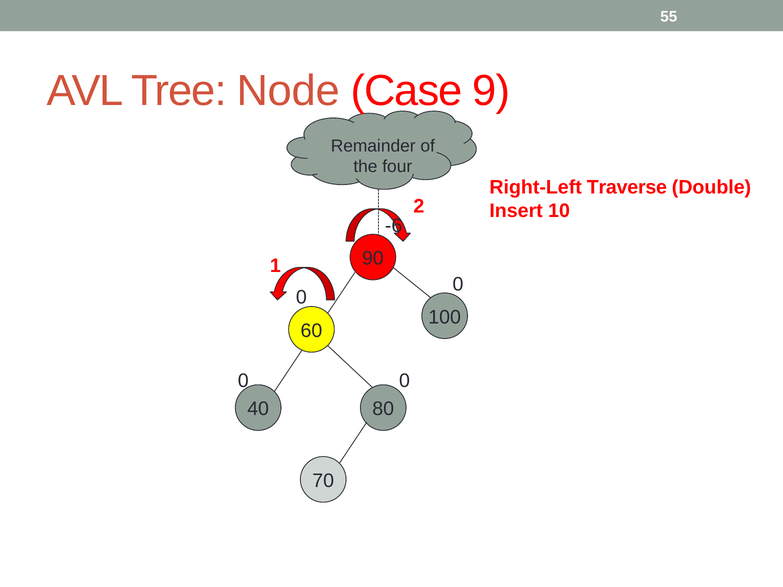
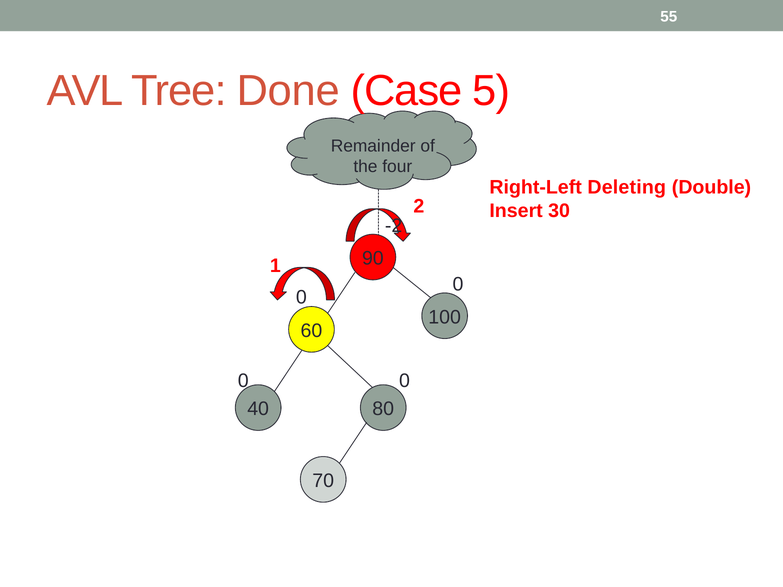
Node: Node -> Done
9: 9 -> 5
Traverse: Traverse -> Deleting
10: 10 -> 30
-6: -6 -> -2
